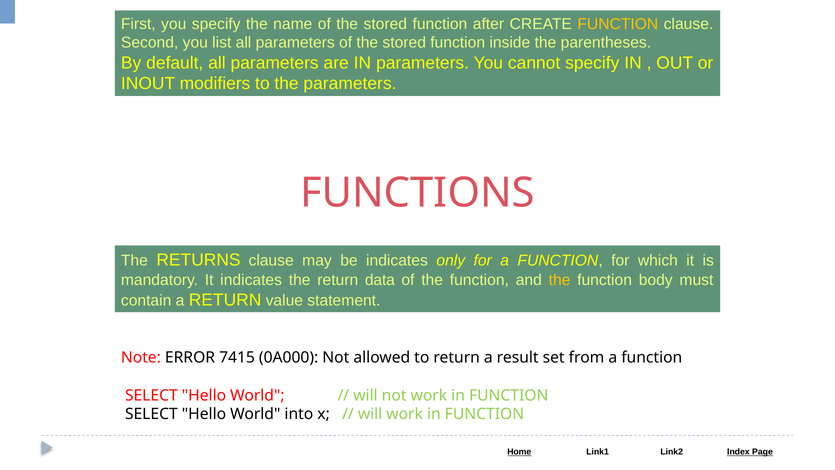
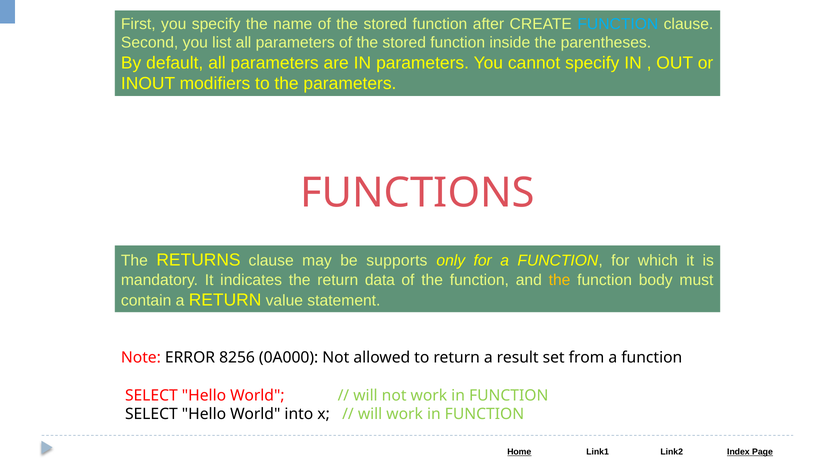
FUNCTION at (618, 24) colour: yellow -> light blue
be indicates: indicates -> supports
7415: 7415 -> 8256
